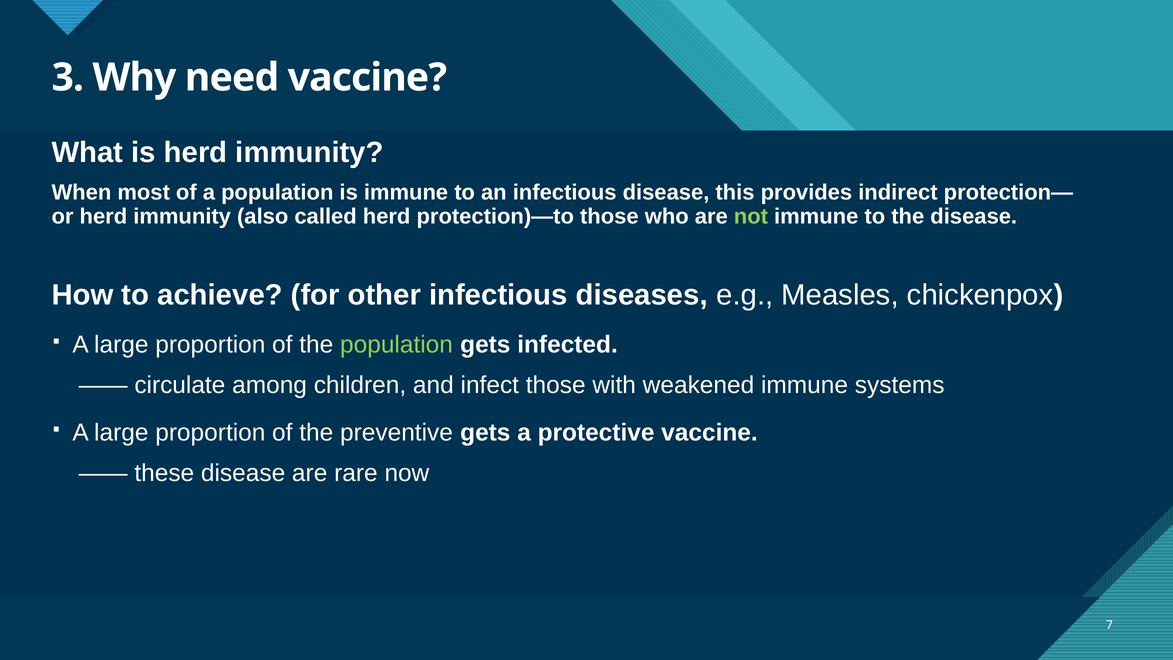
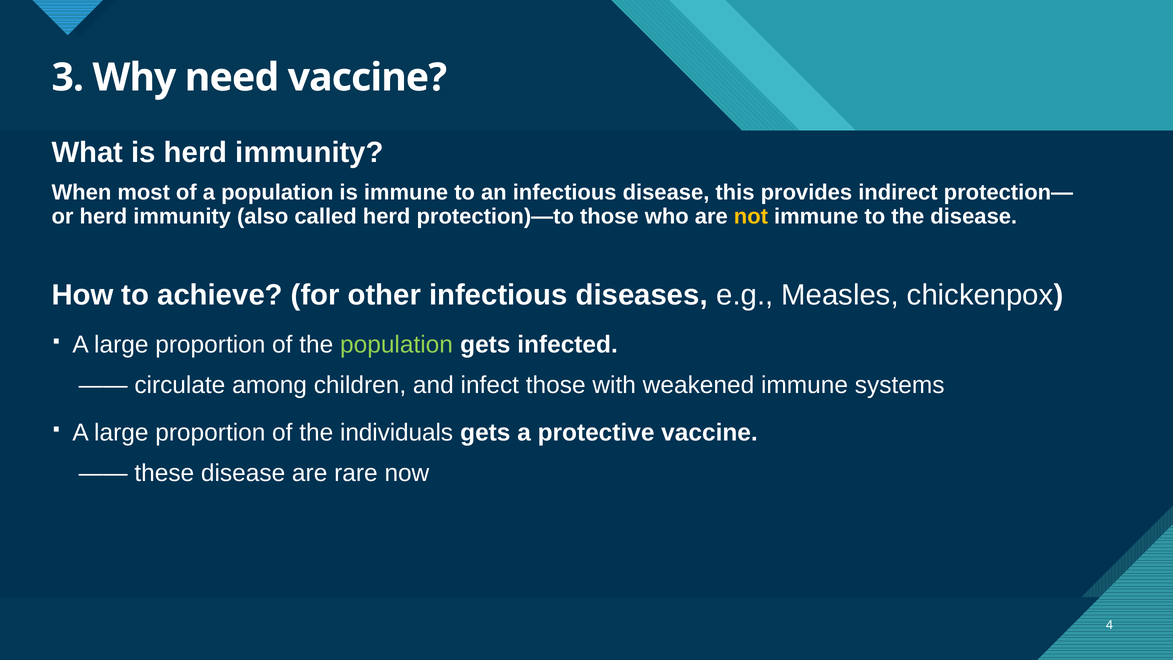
not colour: light green -> yellow
preventive: preventive -> individuals
7: 7 -> 4
